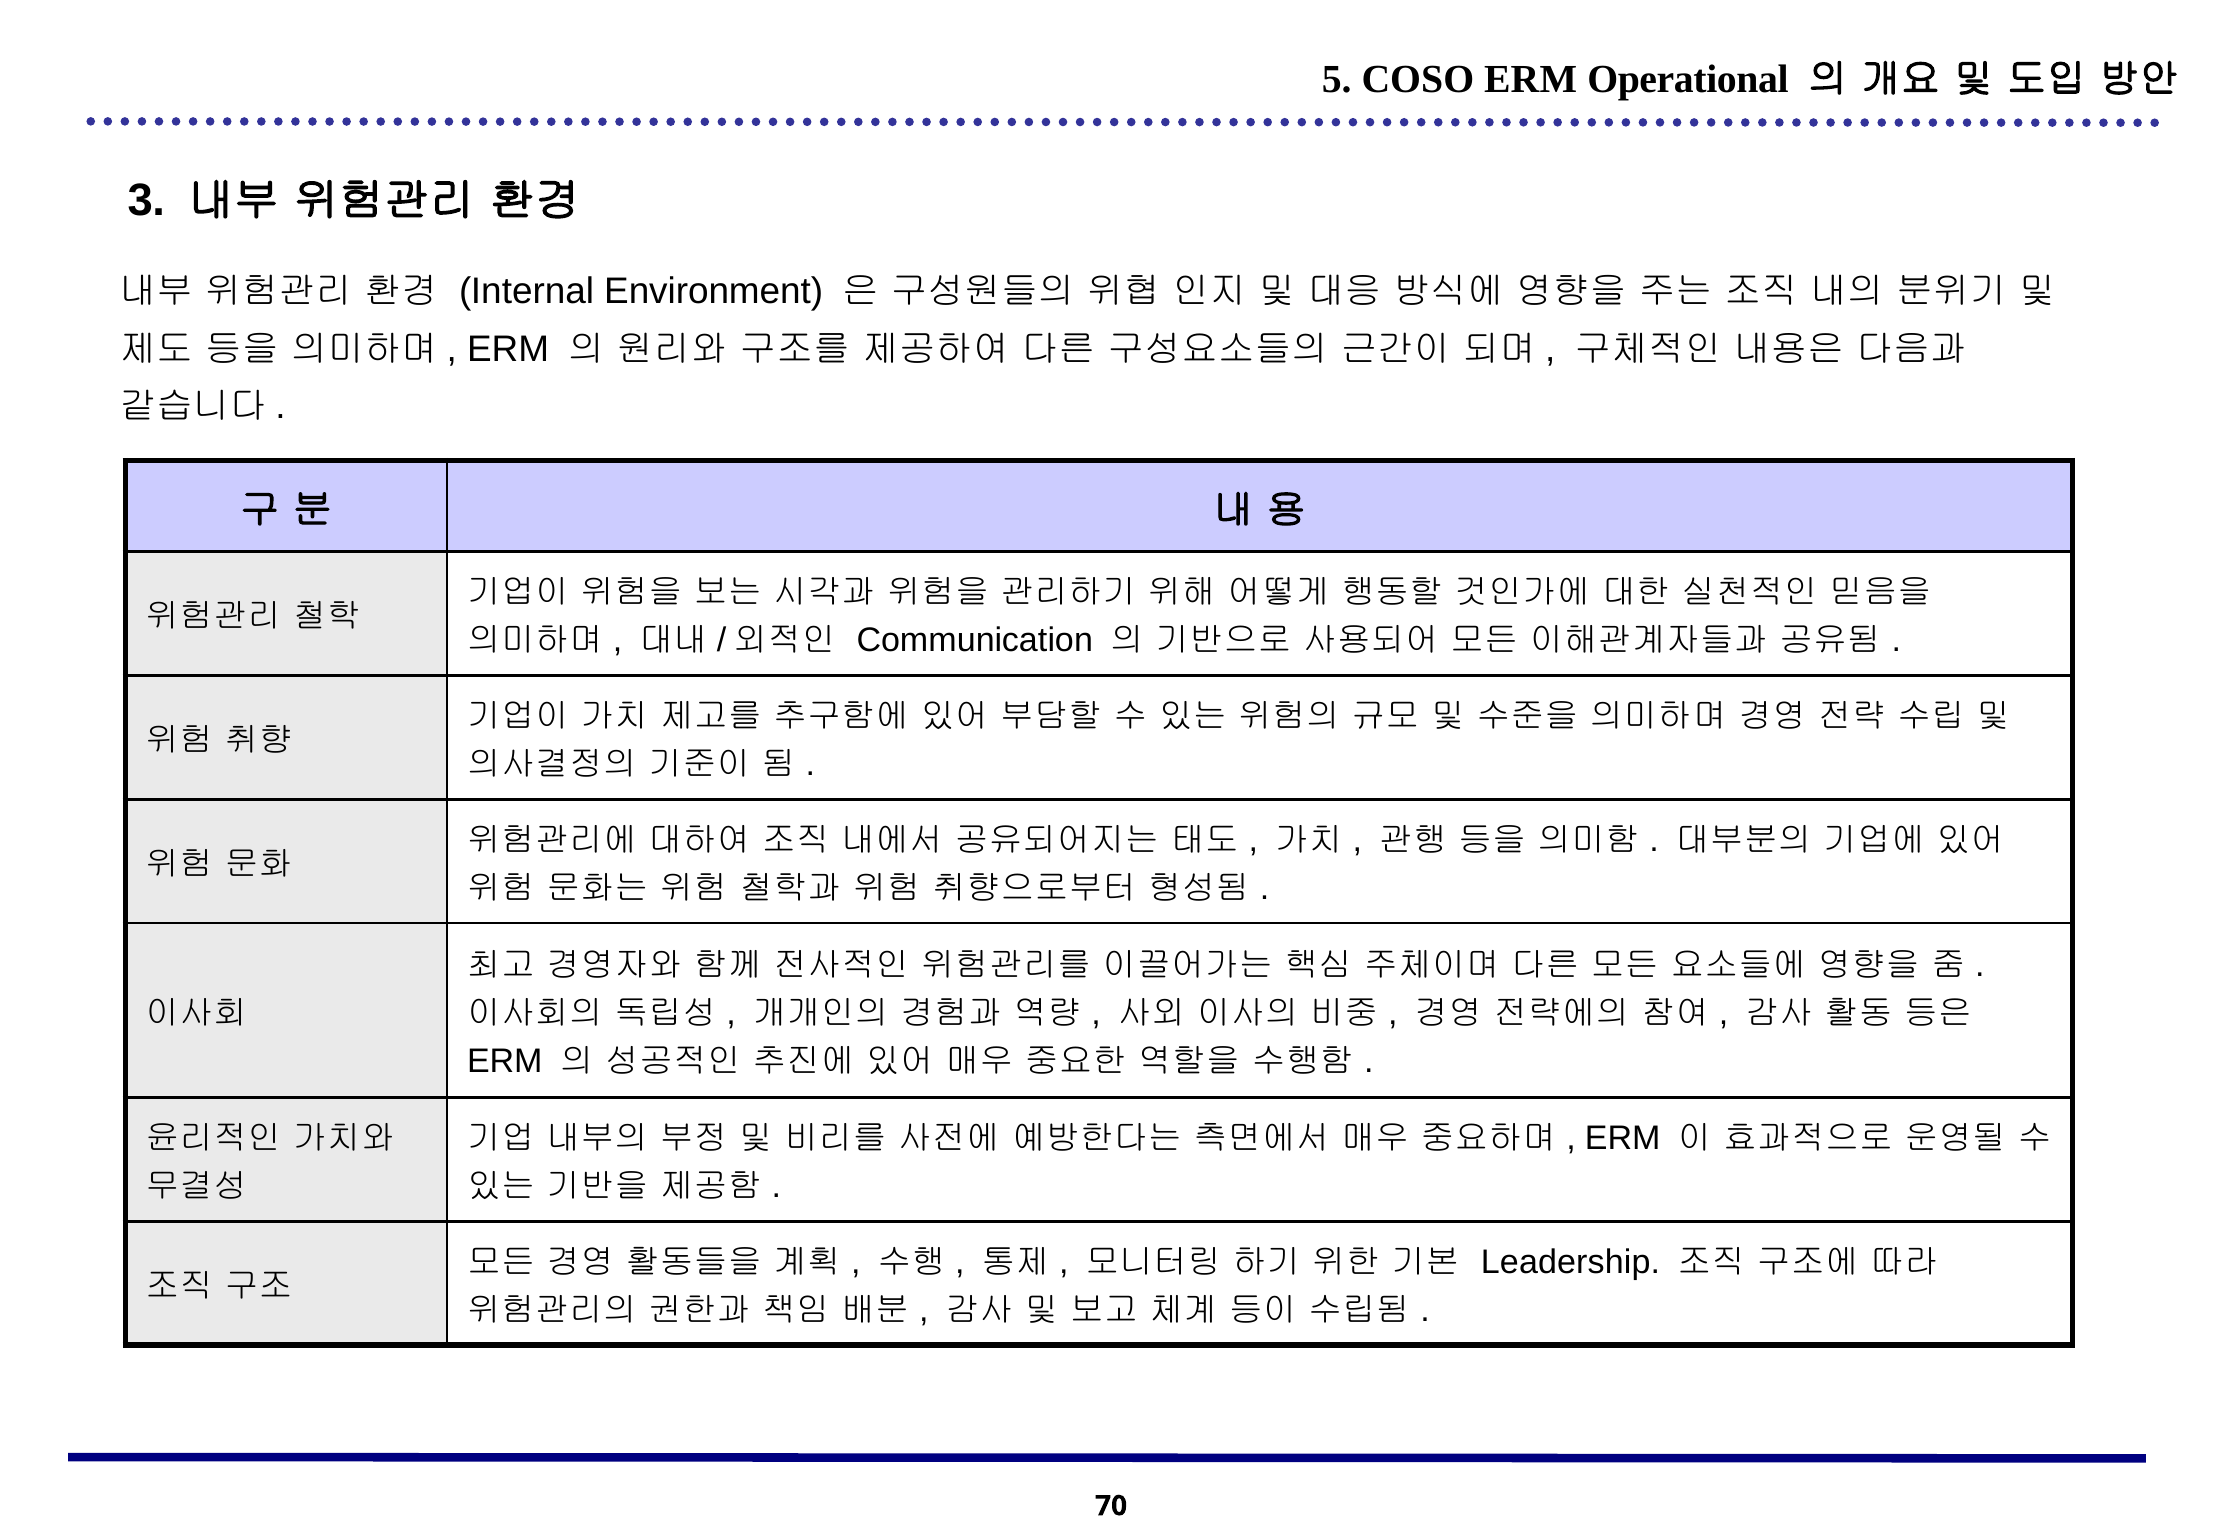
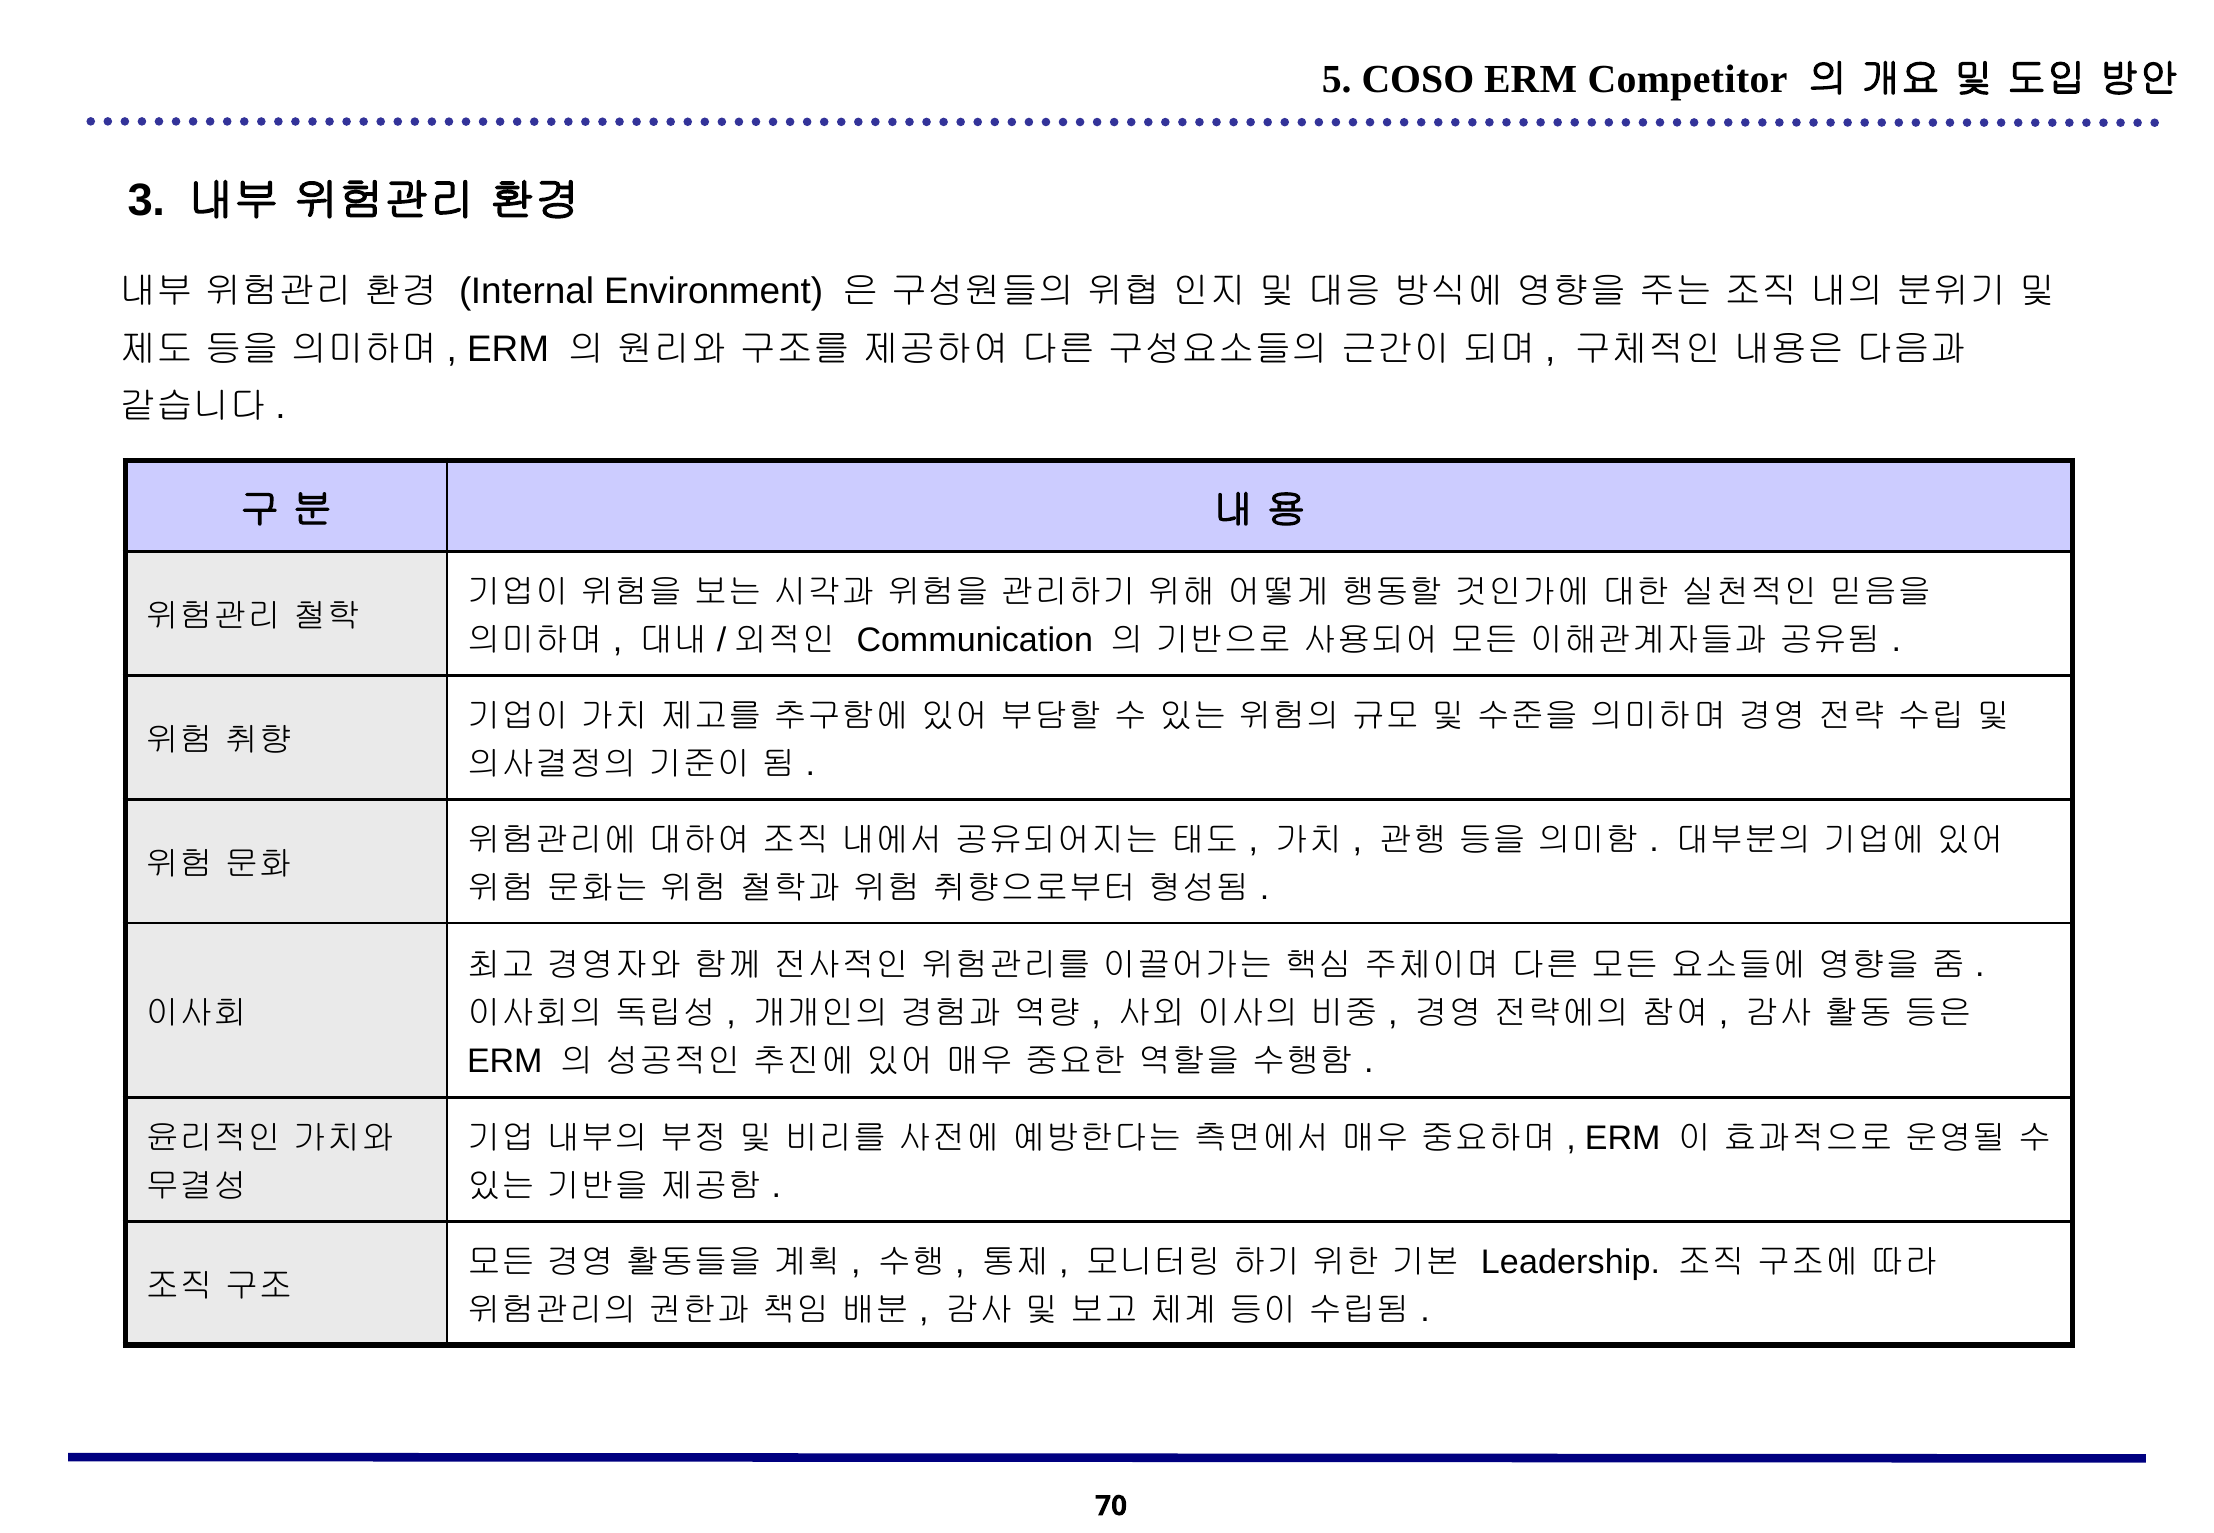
Operational: Operational -> Competitor
